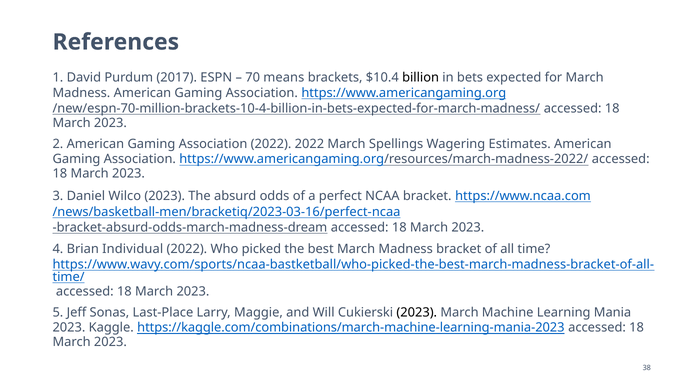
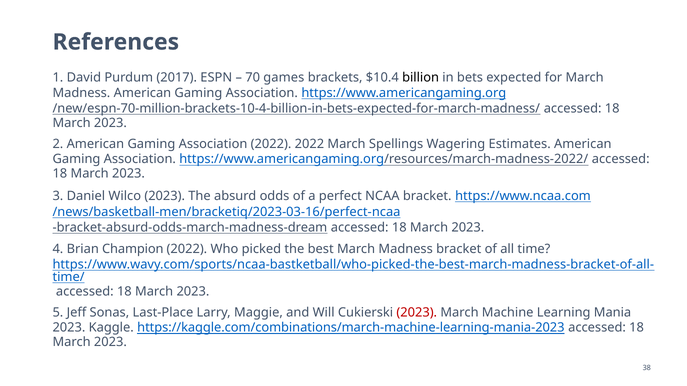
means: means -> games
Individual: Individual -> Champion
2023 at (417, 313) colour: black -> red
